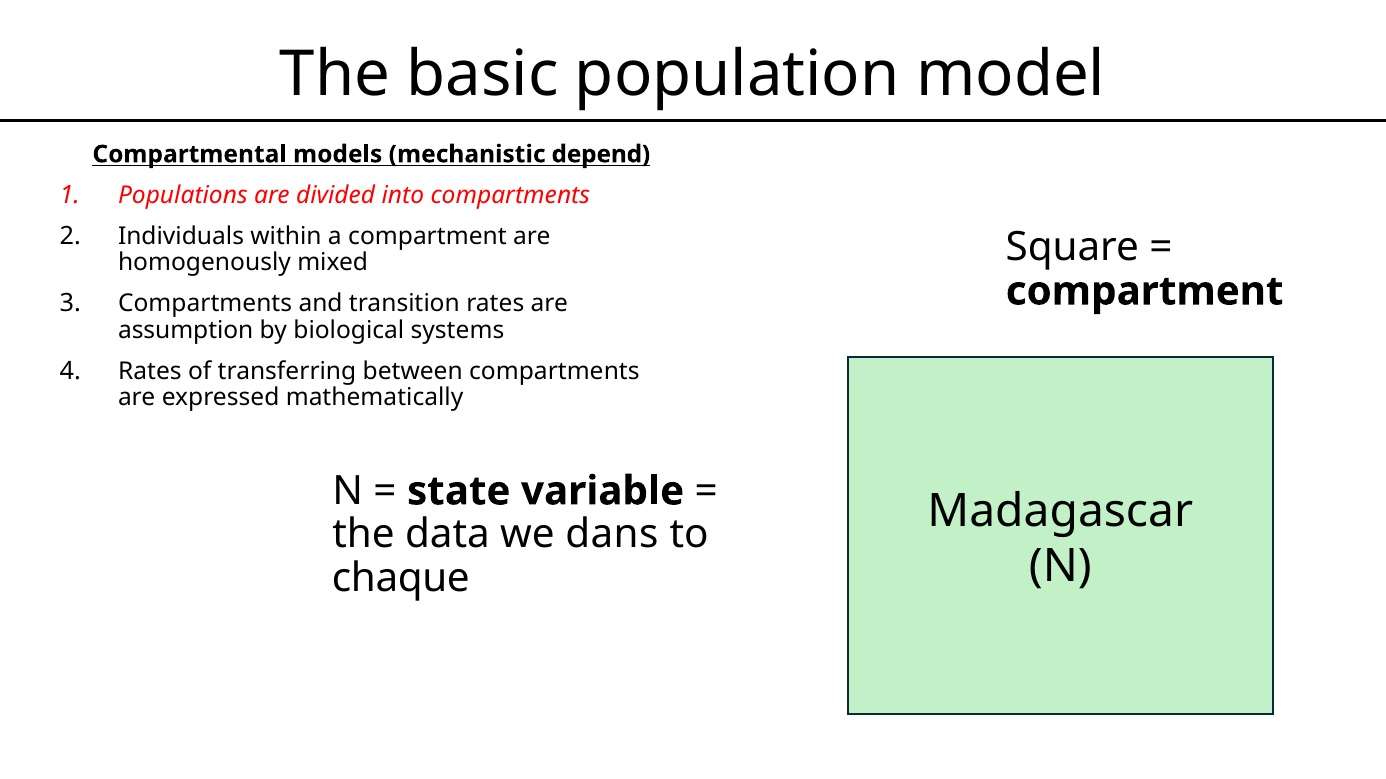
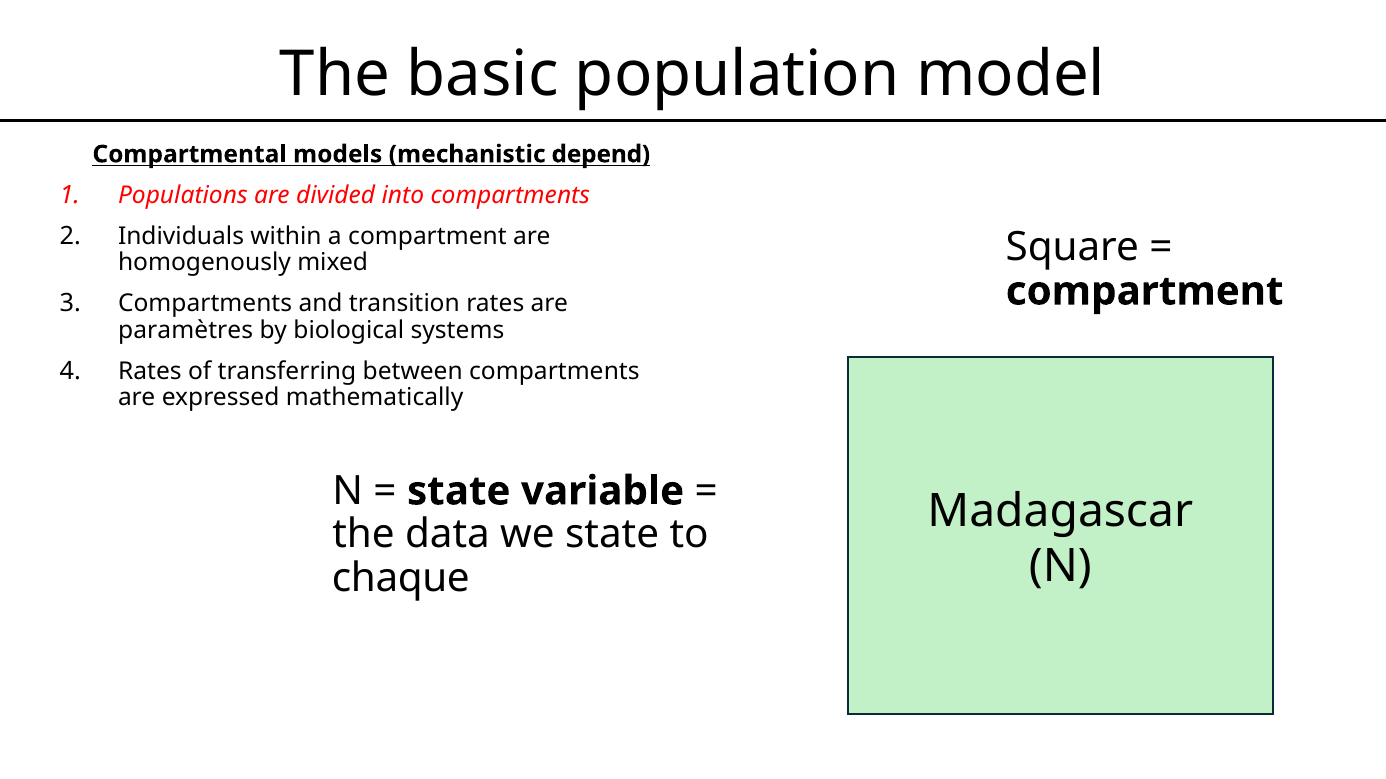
assumption: assumption -> paramètres
we dans: dans -> state
